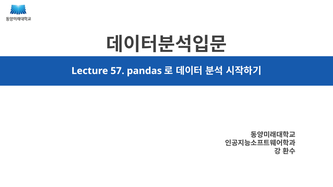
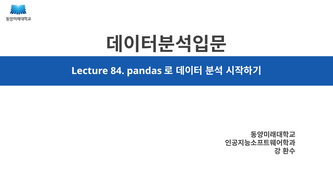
57: 57 -> 84
